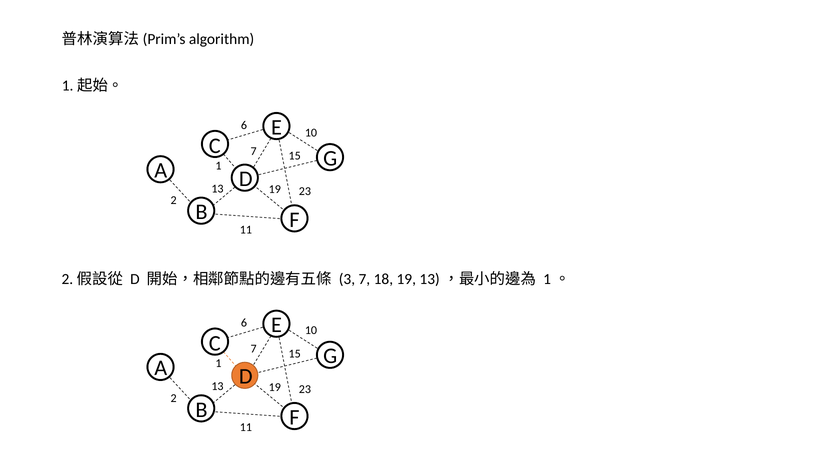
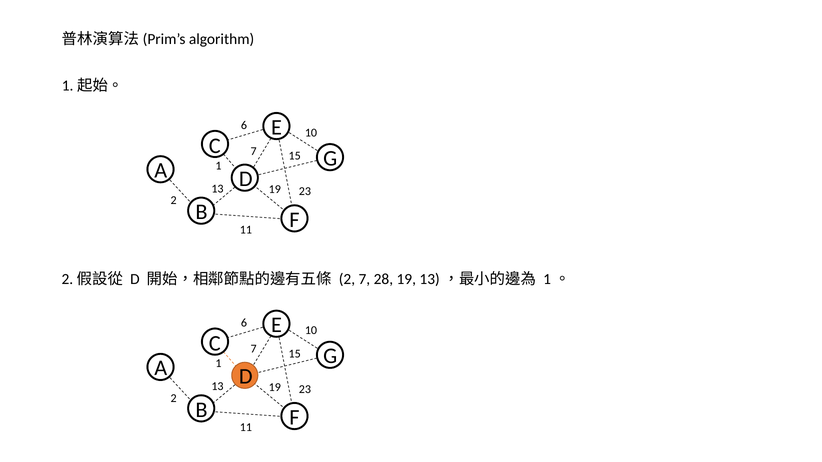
3 at (347, 279): 3 -> 2
18: 18 -> 28
